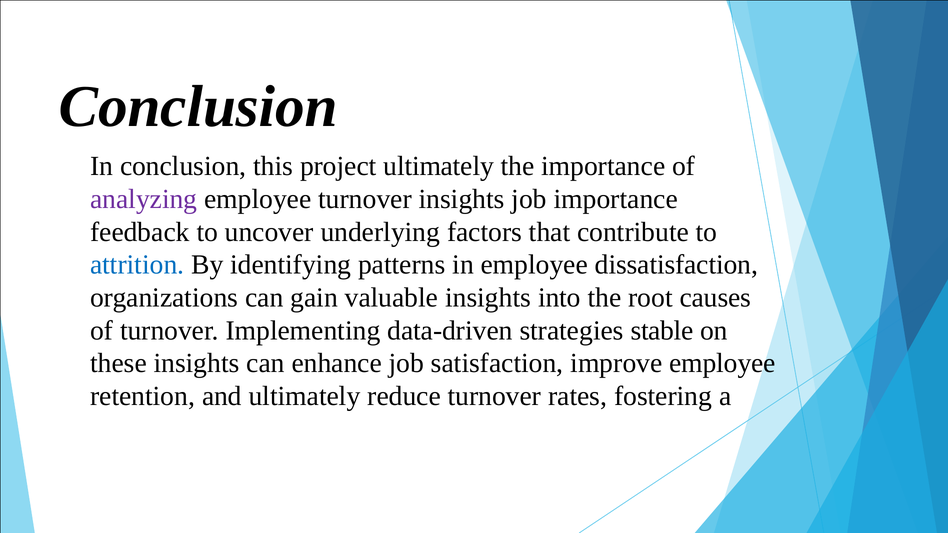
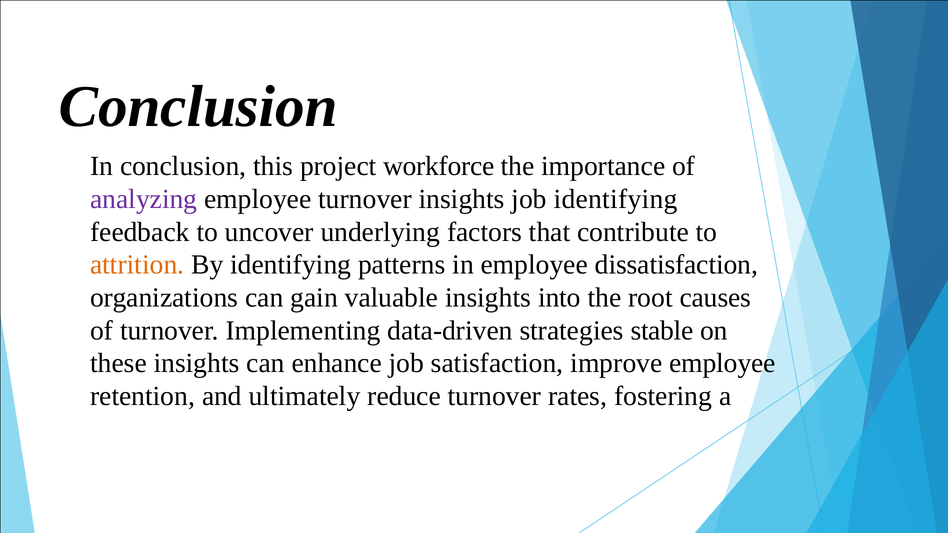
project ultimately: ultimately -> workforce
job importance: importance -> identifying
attrition colour: blue -> orange
